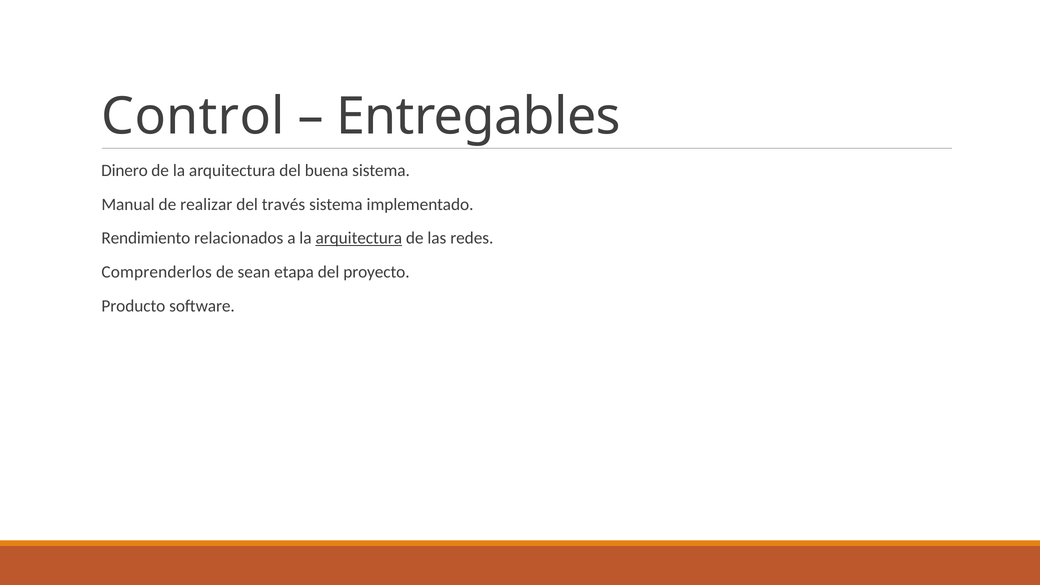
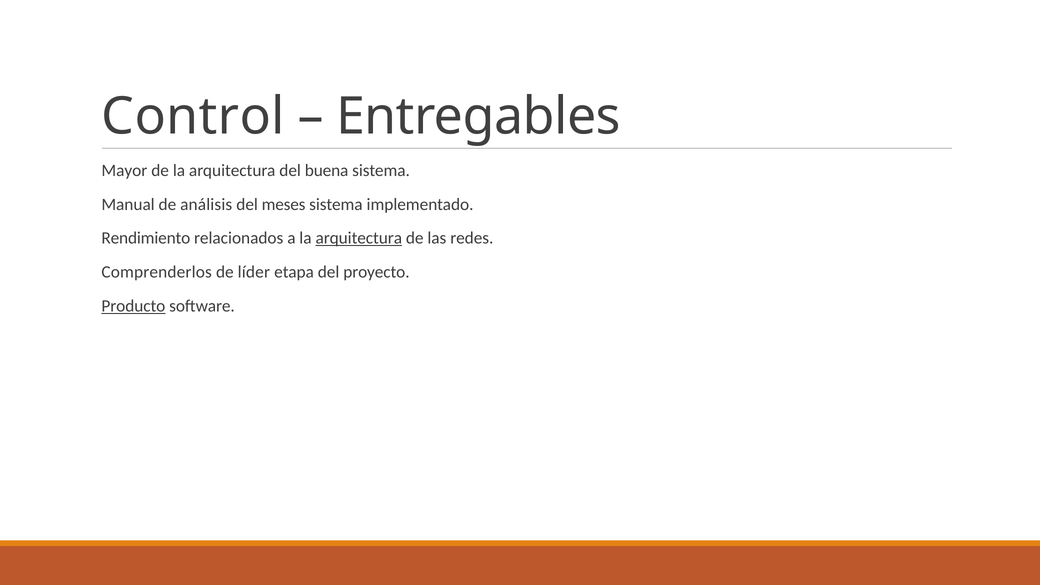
Dinero: Dinero -> Mayor
realizar: realizar -> análisis
través: través -> meses
sean: sean -> líder
Producto underline: none -> present
